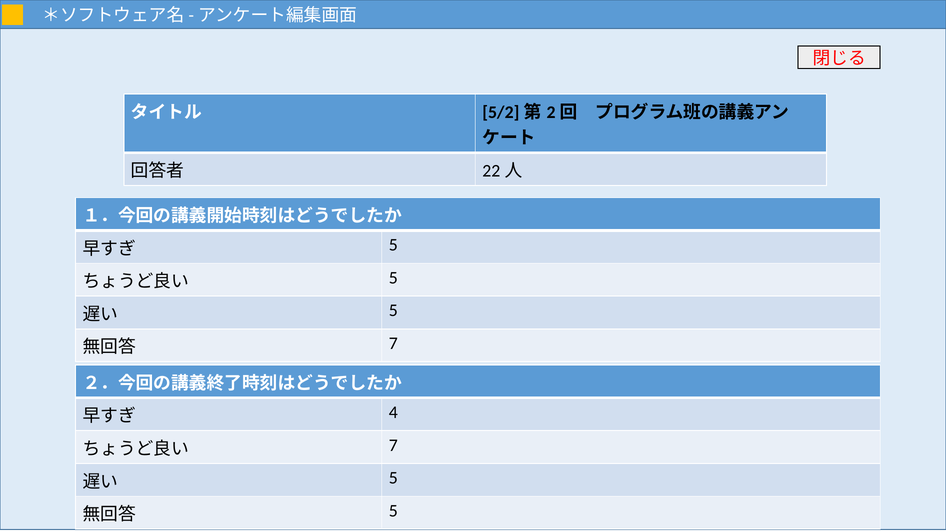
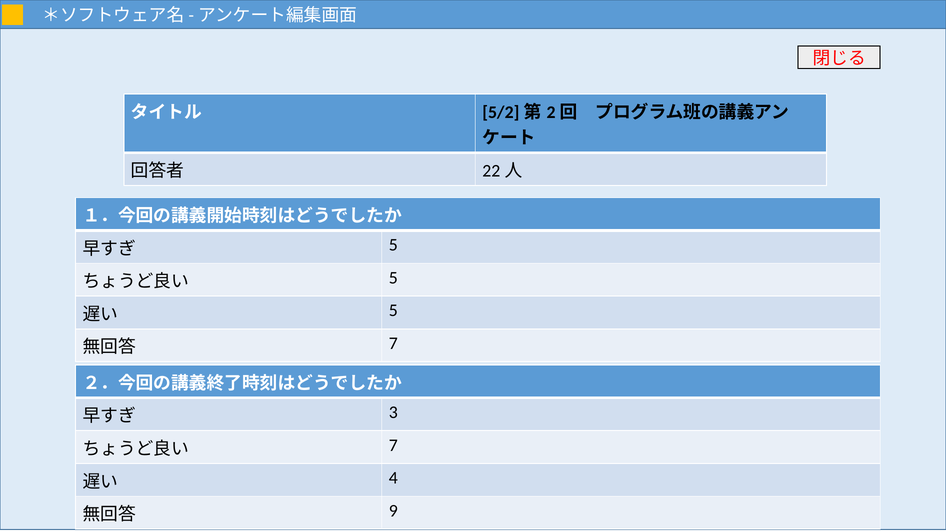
4: 4 -> 3
5 at (393, 478): 5 -> 4
5 at (393, 511): 5 -> 9
